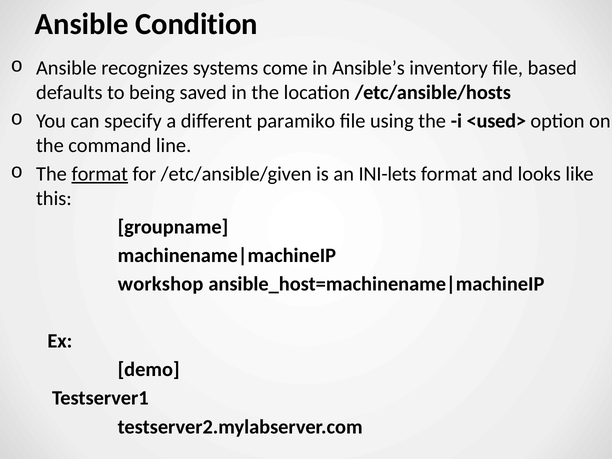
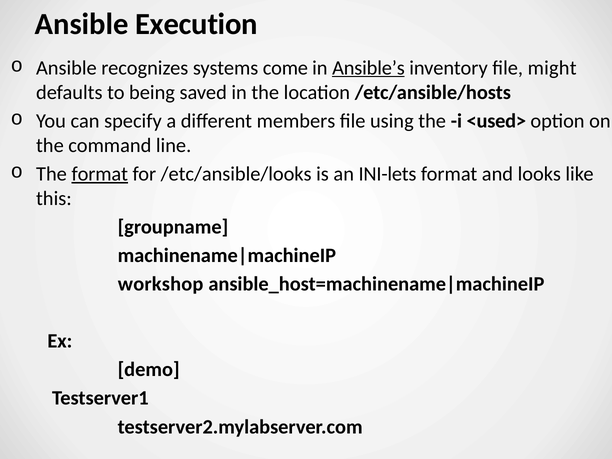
Condition: Condition -> Execution
Ansible’s underline: none -> present
based: based -> might
paramiko: paramiko -> members
/etc/ansible/given: /etc/ansible/given -> /etc/ansible/looks
